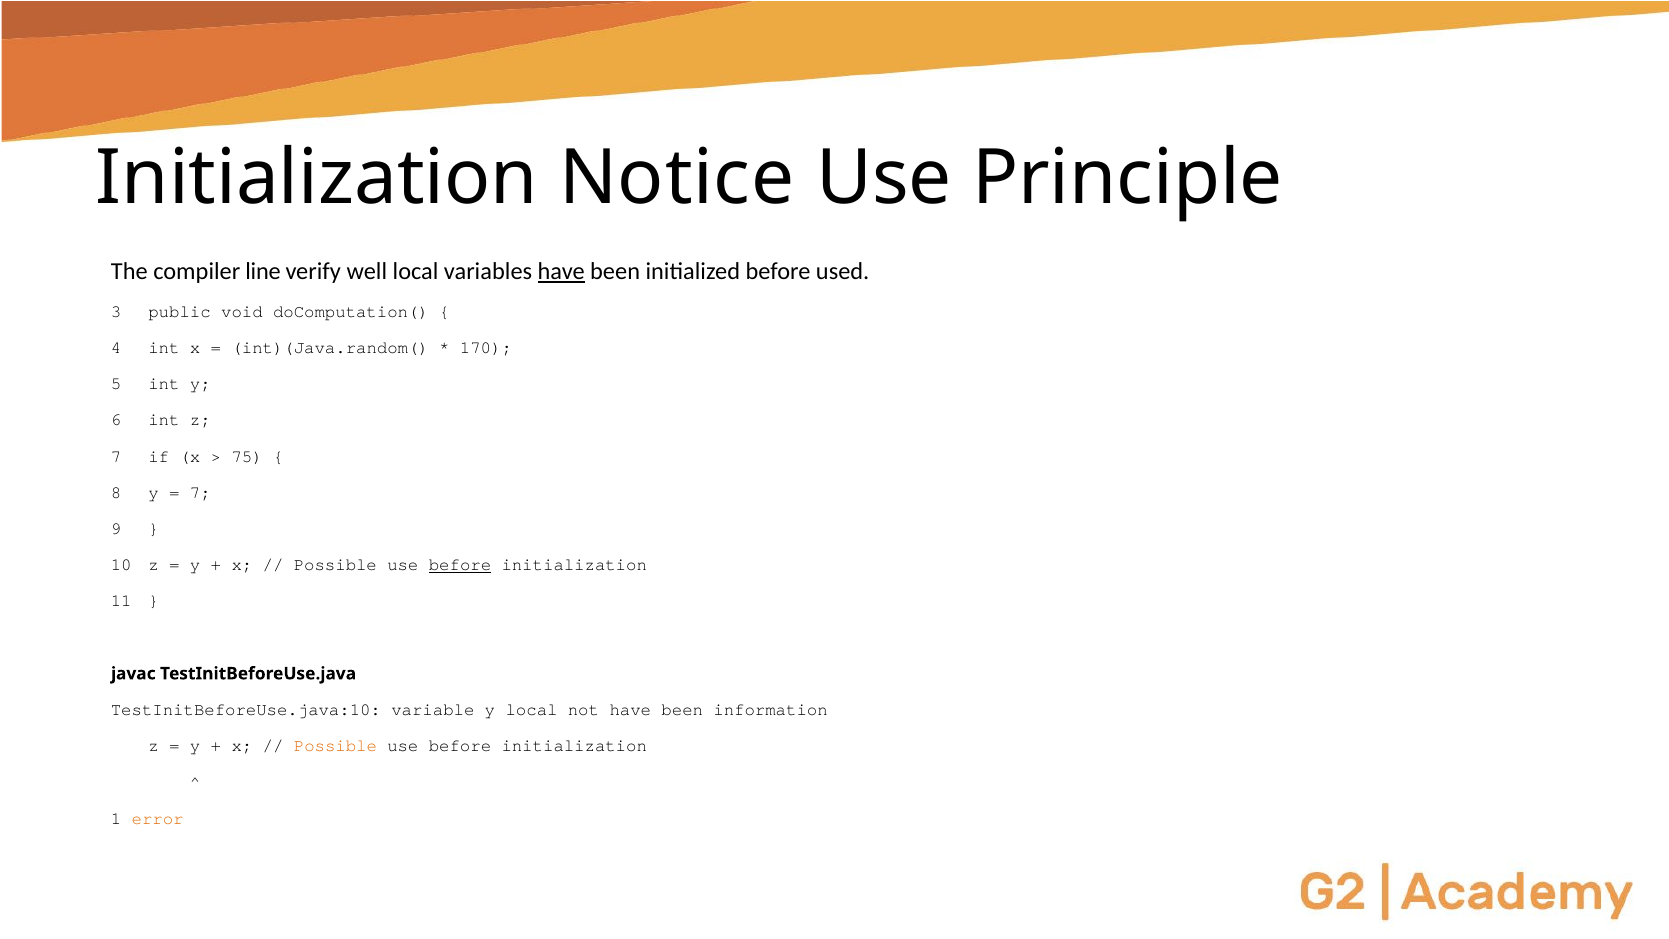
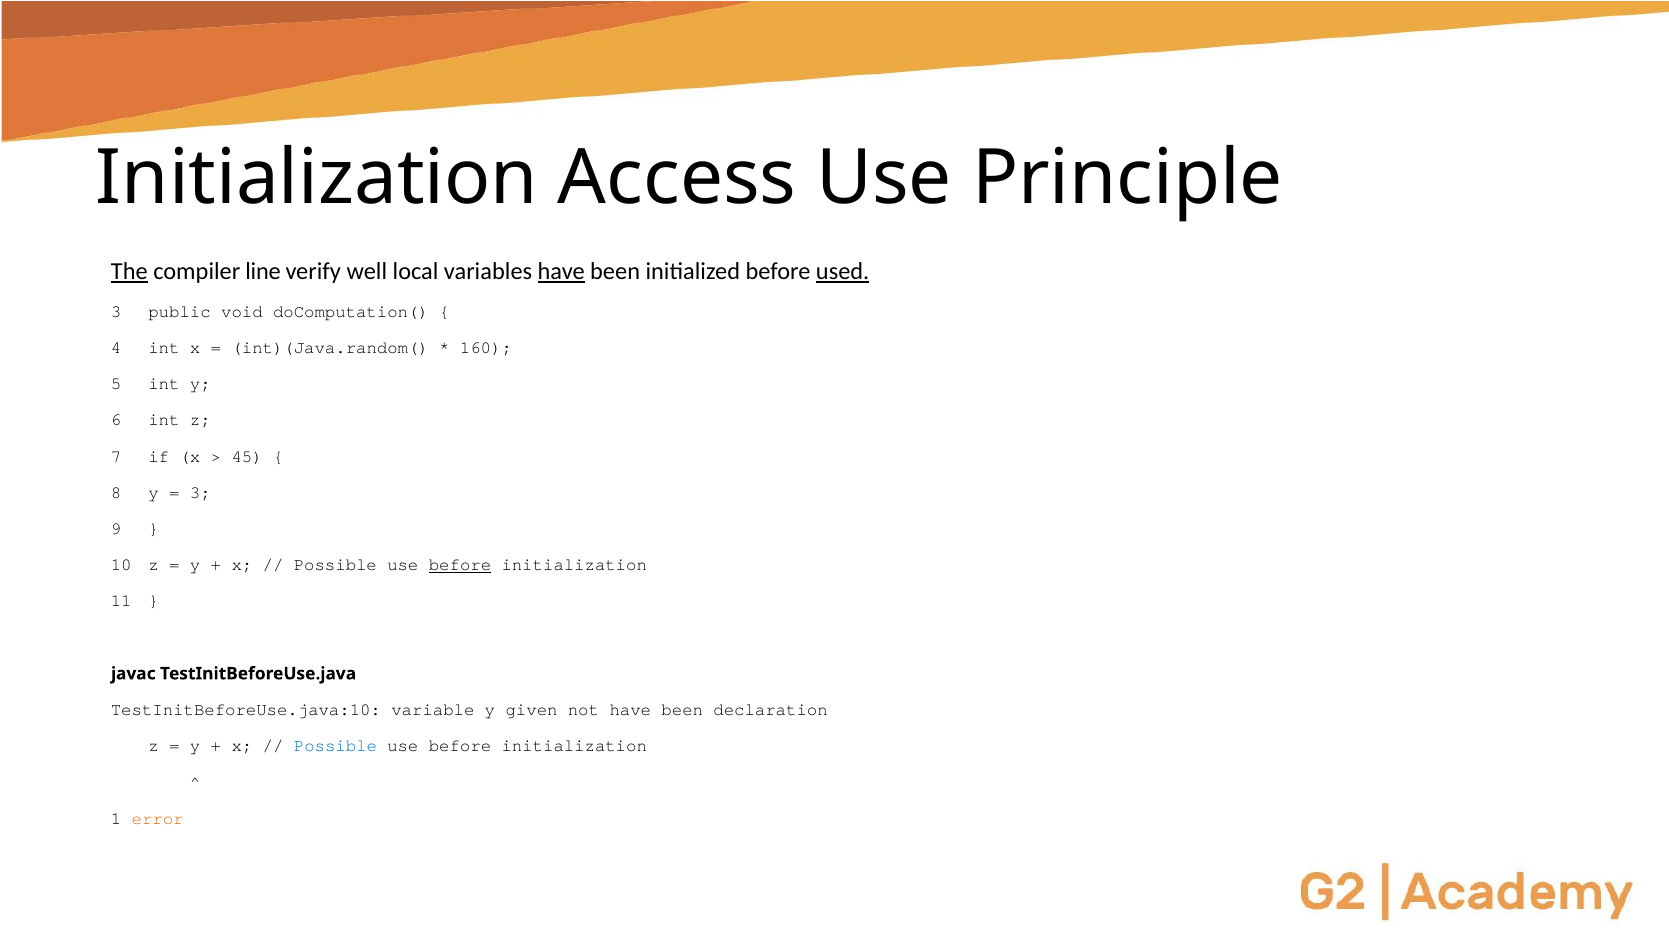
Notice: Notice -> Access
The underline: none -> present
used underline: none -> present
170: 170 -> 160
75: 75 -> 45
7 at (200, 492): 7 -> 3
y local: local -> given
information: information -> declaration
Possible at (335, 746) colour: orange -> blue
